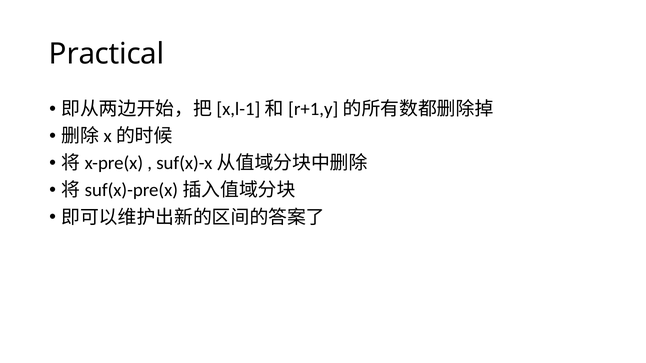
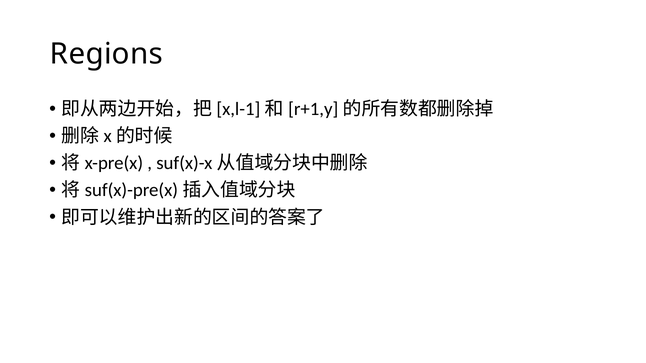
Practical: Practical -> Regions
